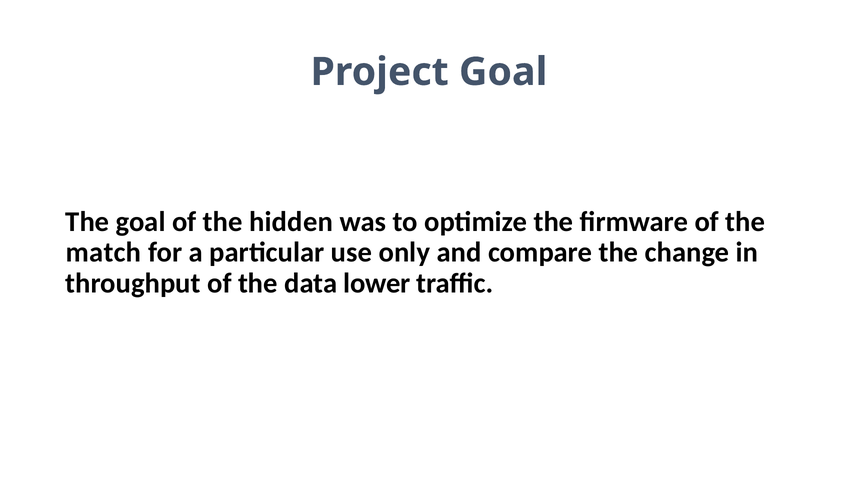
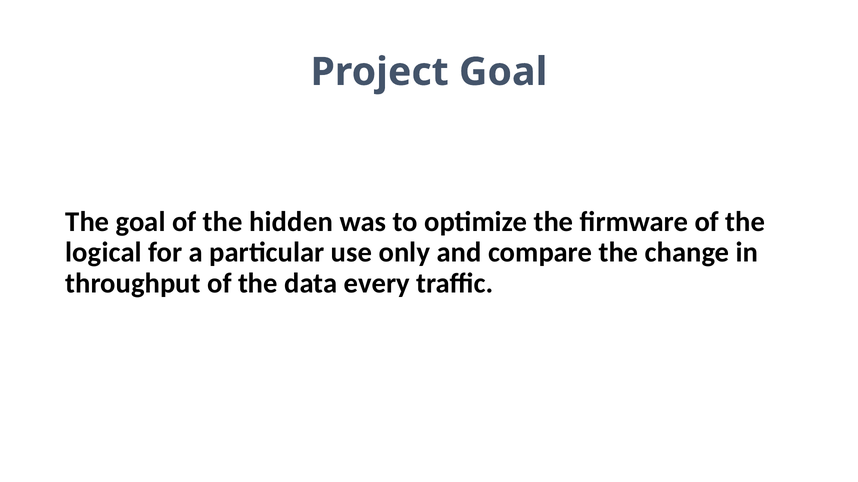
match: match -> logical
lower: lower -> every
